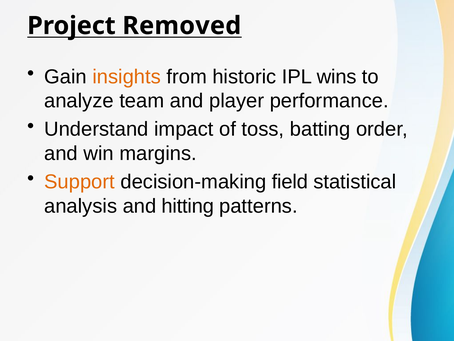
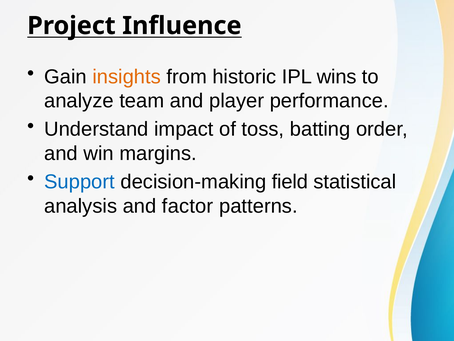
Removed: Removed -> Influence
Support colour: orange -> blue
hitting: hitting -> factor
